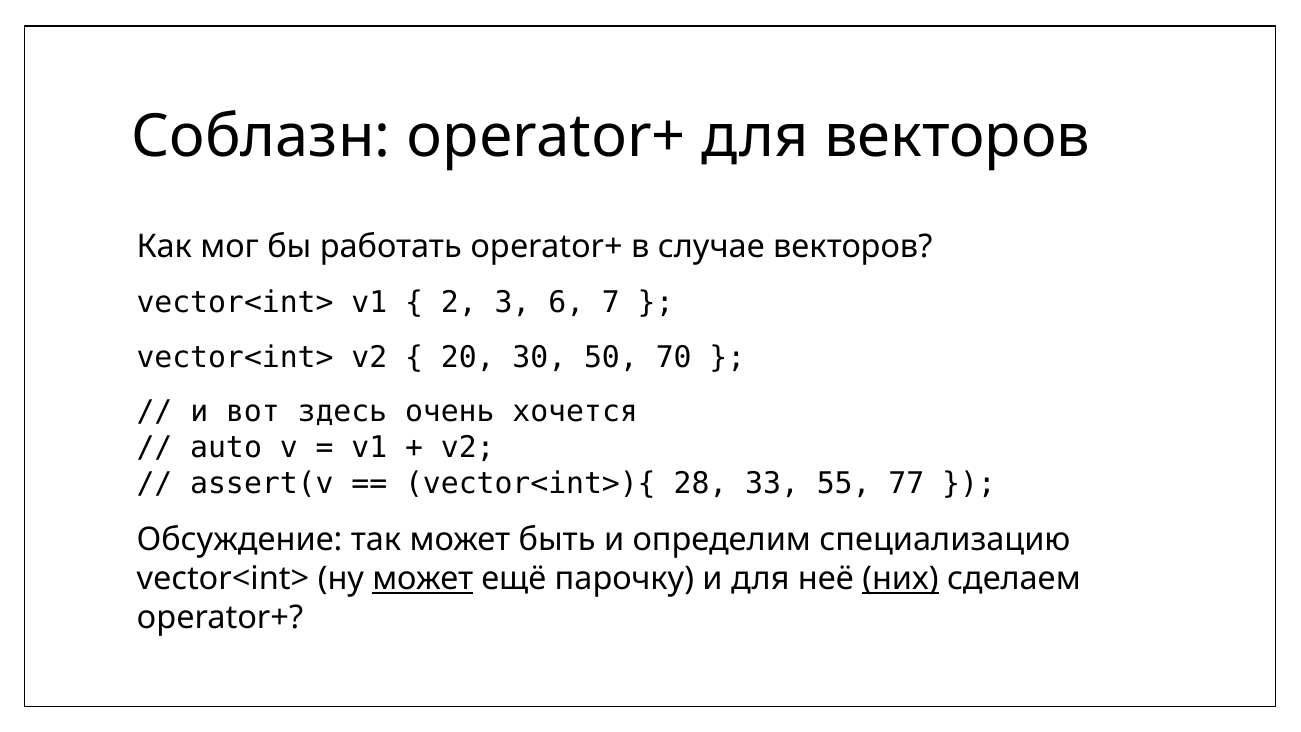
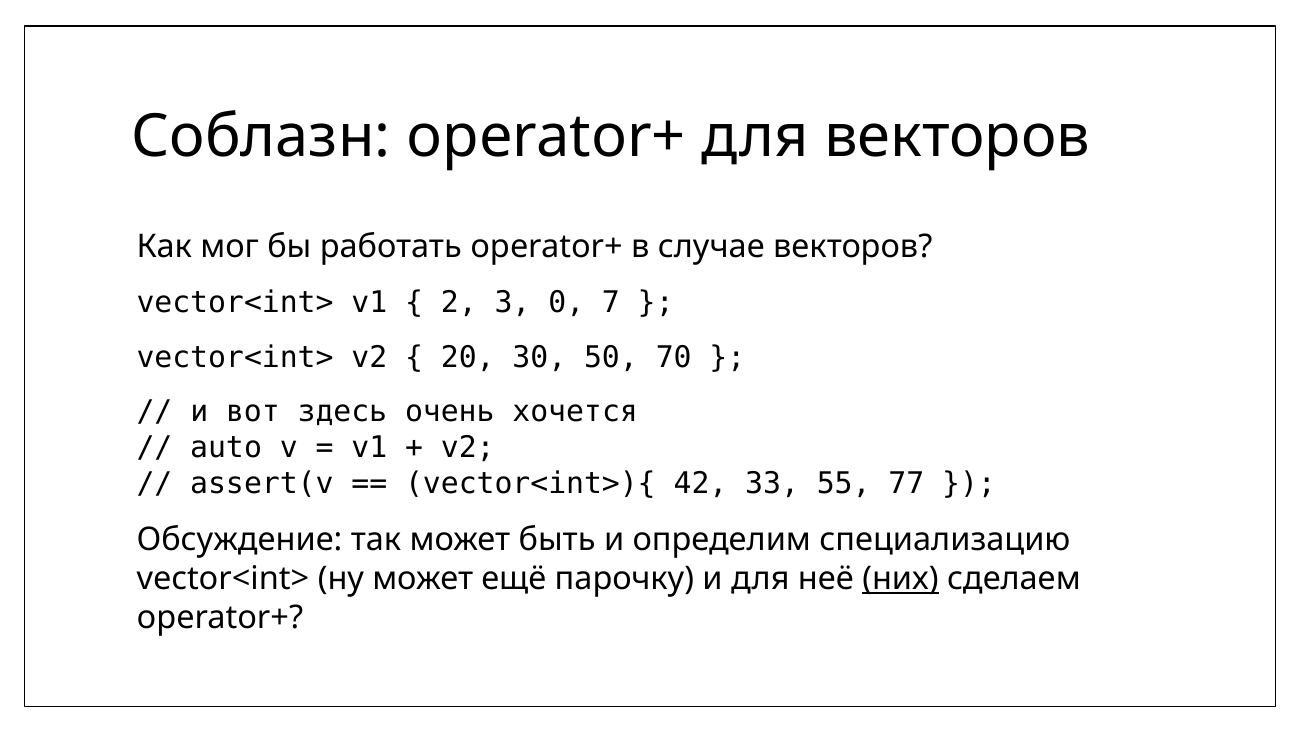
6: 6 -> 0
28: 28 -> 42
может at (423, 579) underline: present -> none
